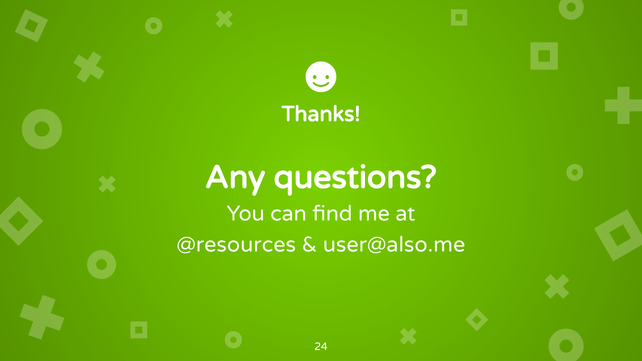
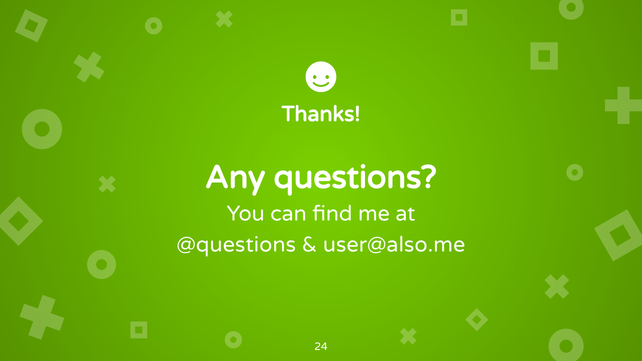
@resources: @resources -> @questions
